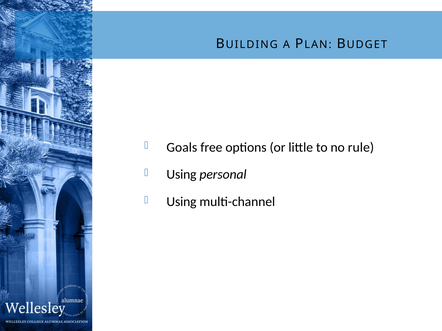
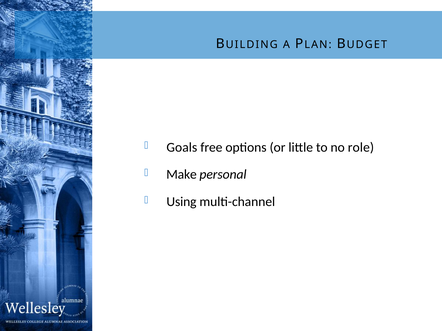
rule: rule -> role
Using at (181, 175): Using -> Make
